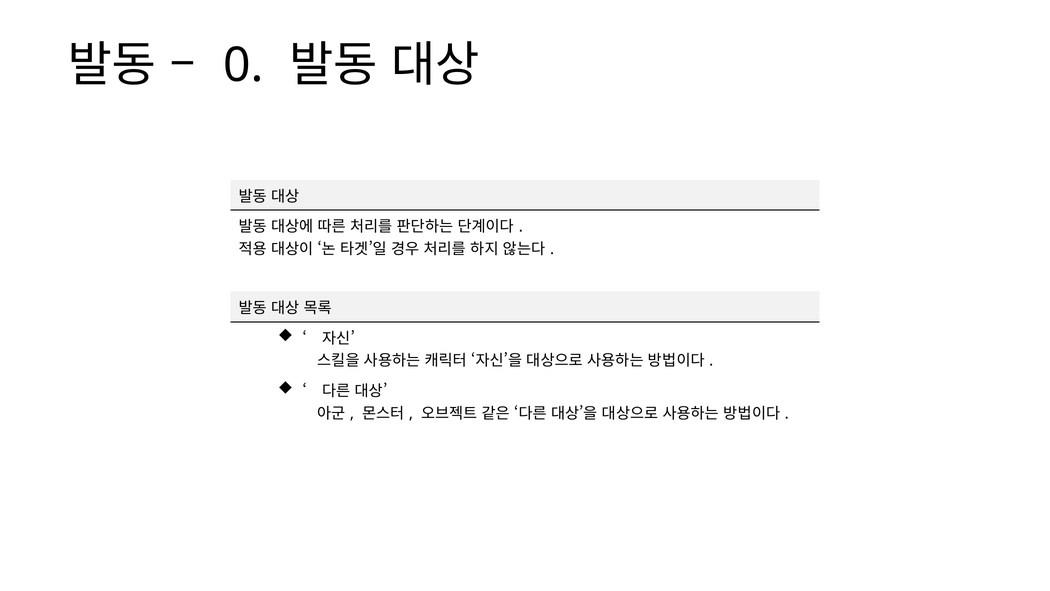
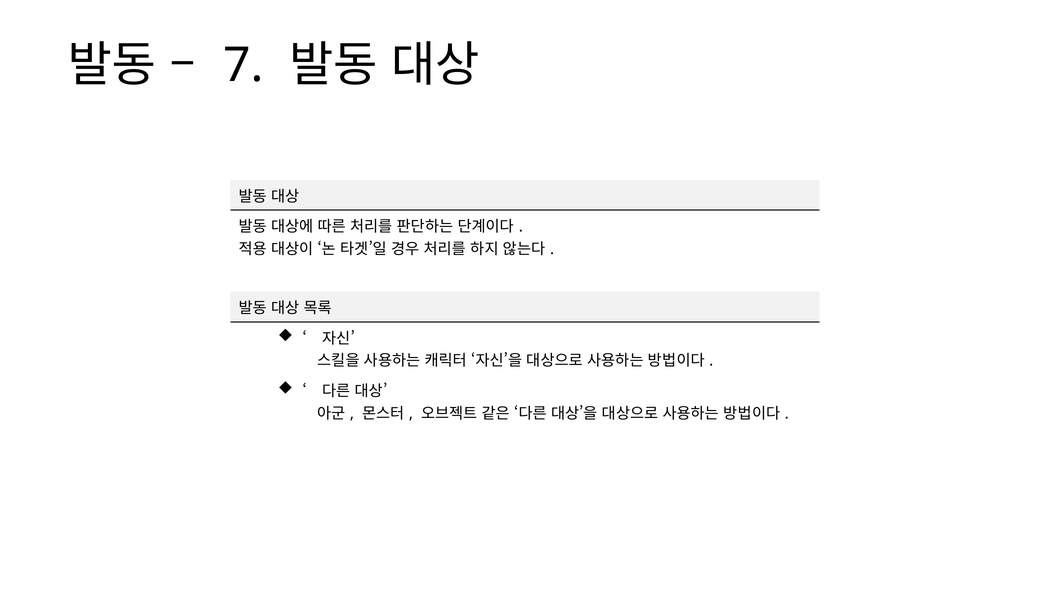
0: 0 -> 7
